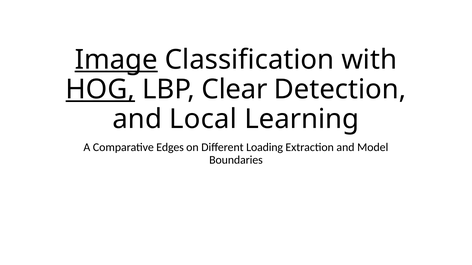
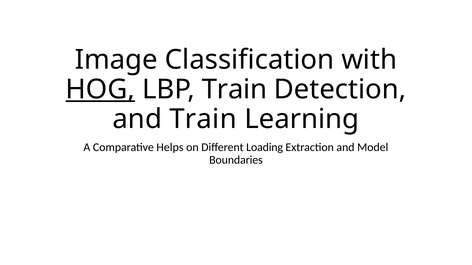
Image underline: present -> none
LBP Clear: Clear -> Train
and Local: Local -> Train
Edges: Edges -> Helps
